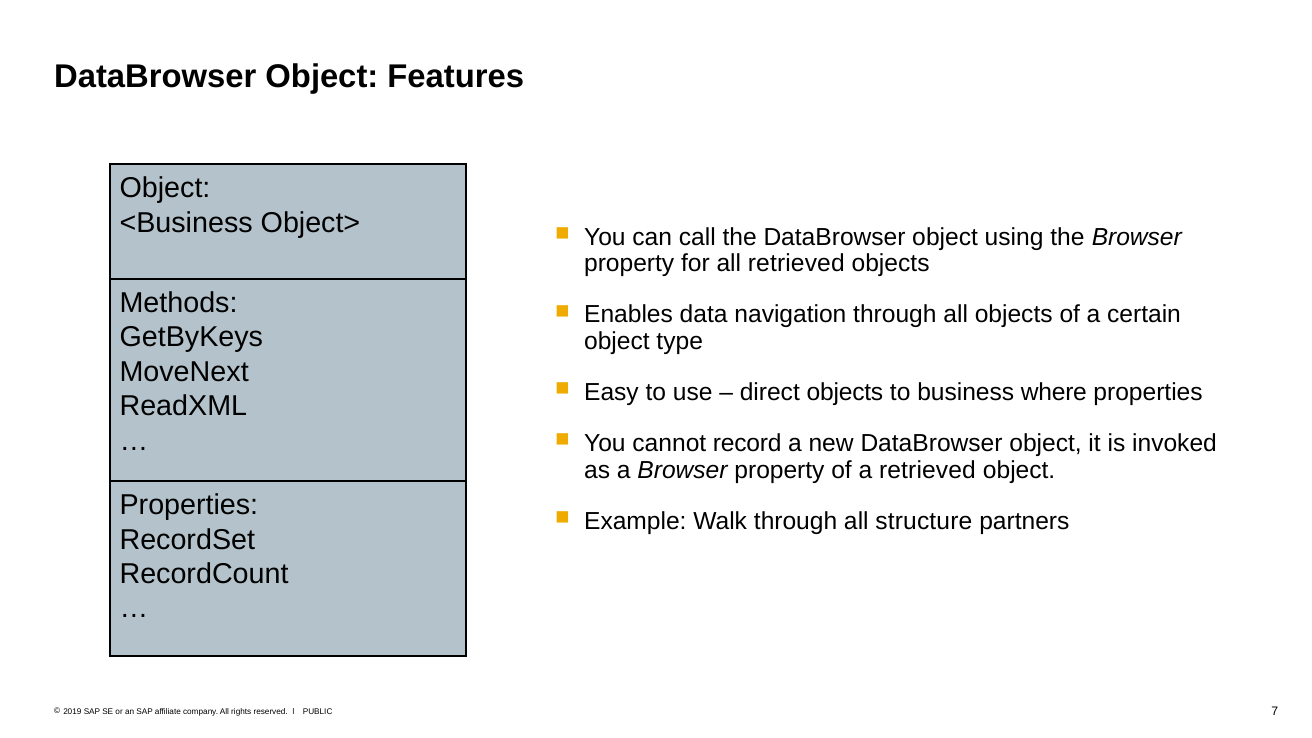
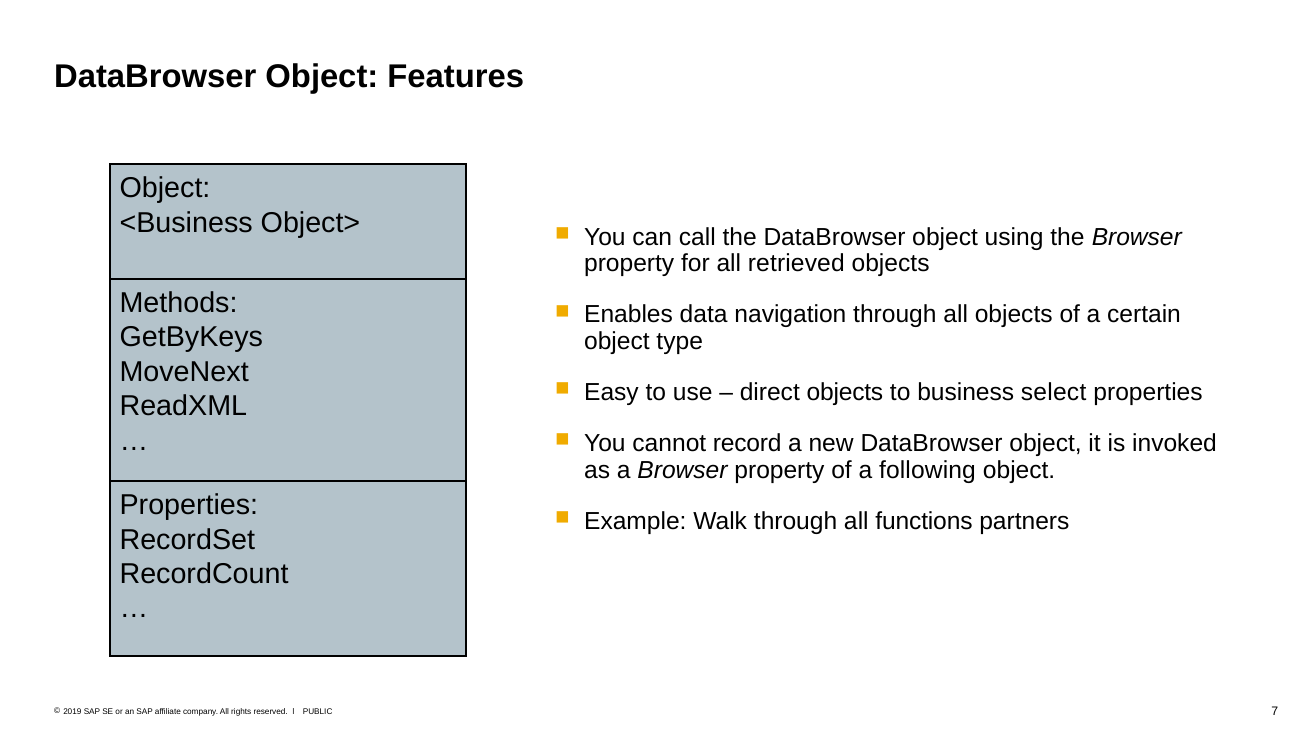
where: where -> select
a retrieved: retrieved -> following
structure: structure -> functions
